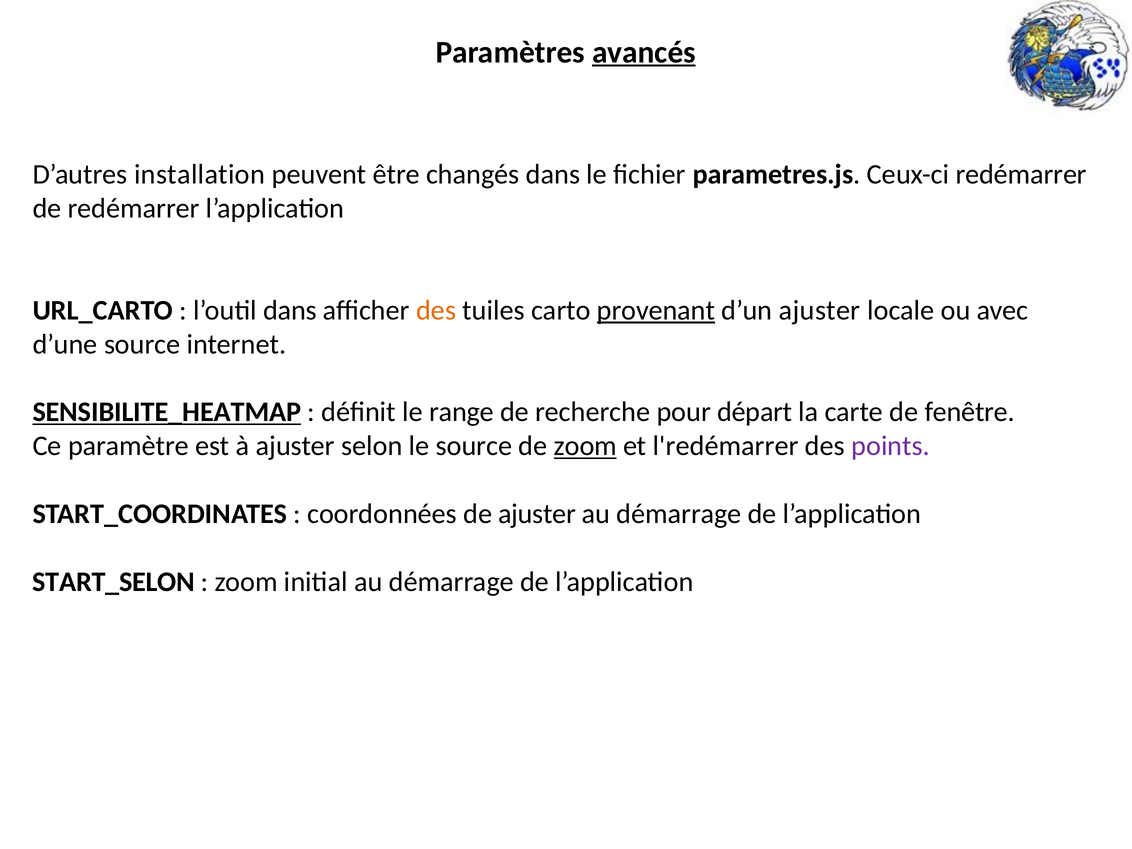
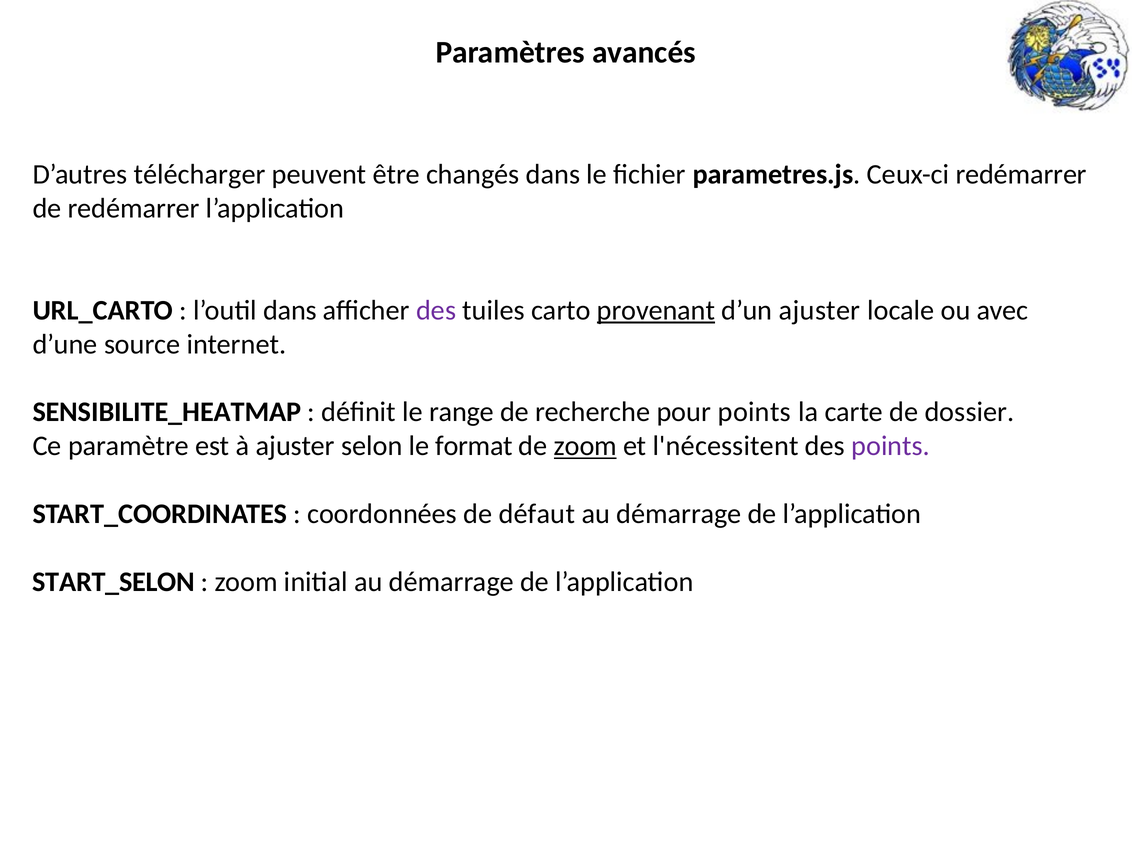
avancés underline: present -> none
installation: installation -> télécharger
des at (436, 310) colour: orange -> purple
SENSIBILITE_HEATMAP underline: present -> none
pour départ: départ -> points
fenêtre: fenêtre -> dossier
le source: source -> format
l'redémarrer: l'redémarrer -> l'nécessitent
de ajuster: ajuster -> défaut
